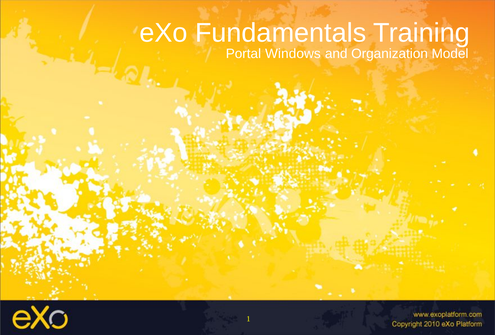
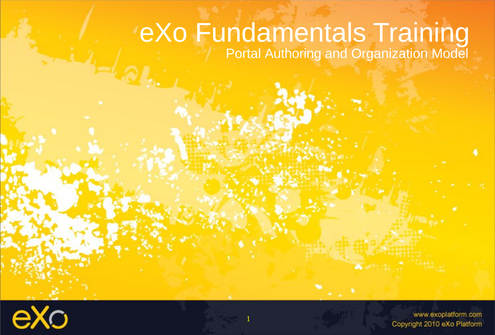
Windows: Windows -> Authoring
